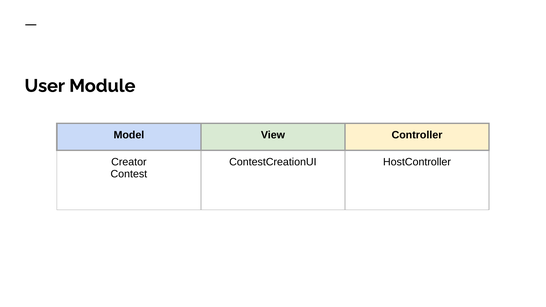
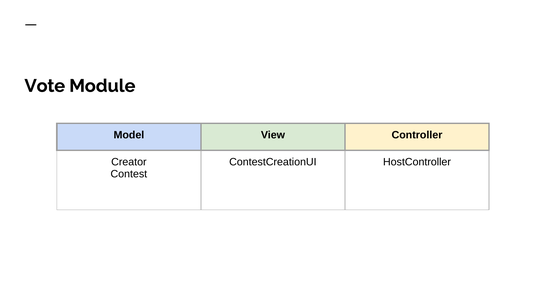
User: User -> Vote
